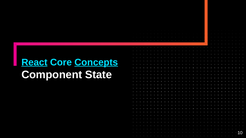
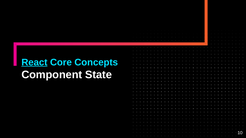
Concepts underline: present -> none
